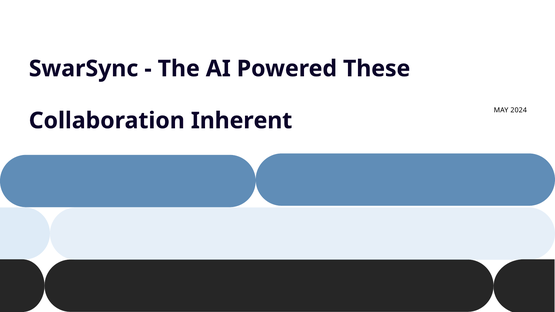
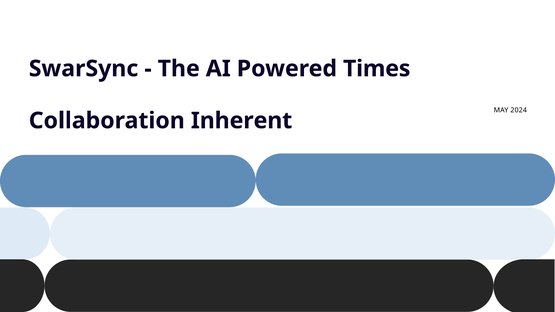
These: These -> Times
